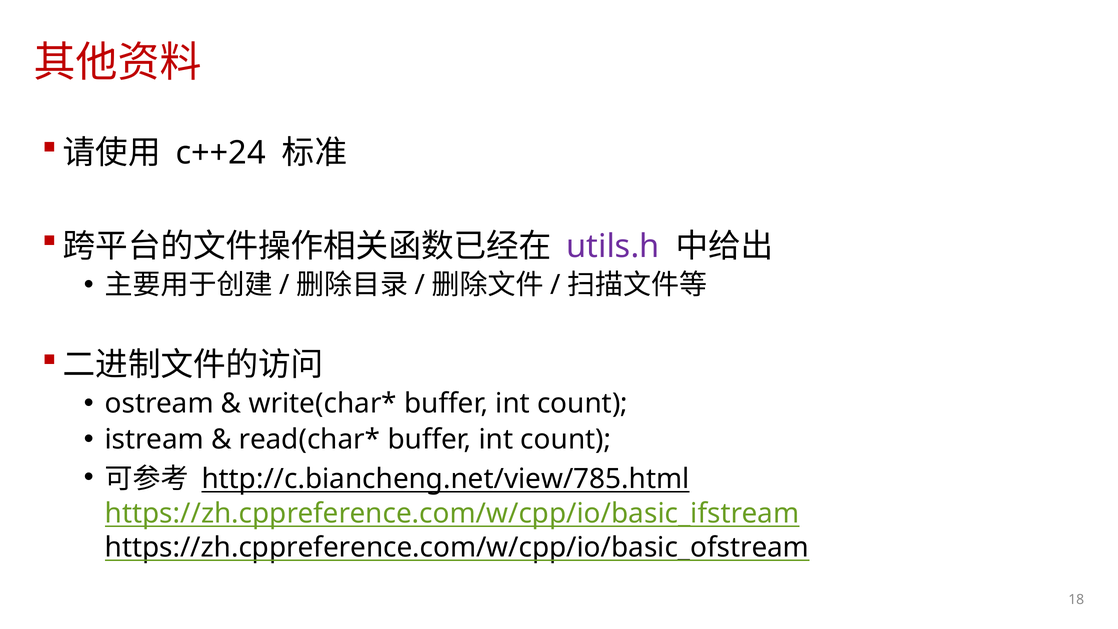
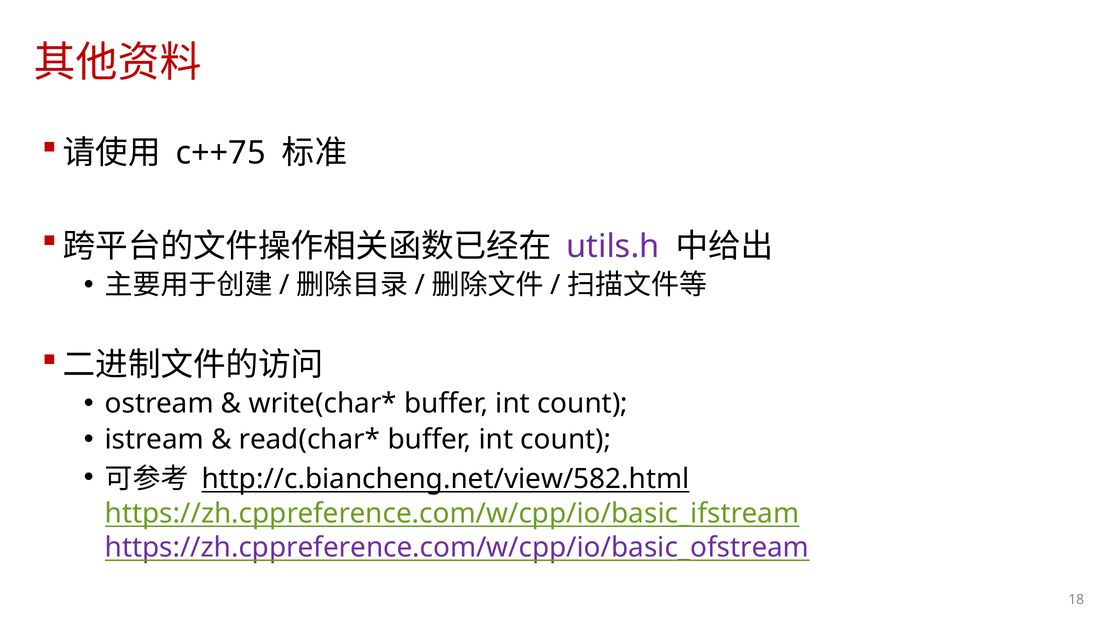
c++24: c++24 -> c++75
http://c.biancheng.net/view/785.html: http://c.biancheng.net/view/785.html -> http://c.biancheng.net/view/582.html
https://zh.cppreference.com/w/cpp/io/basic_ofstream colour: black -> purple
